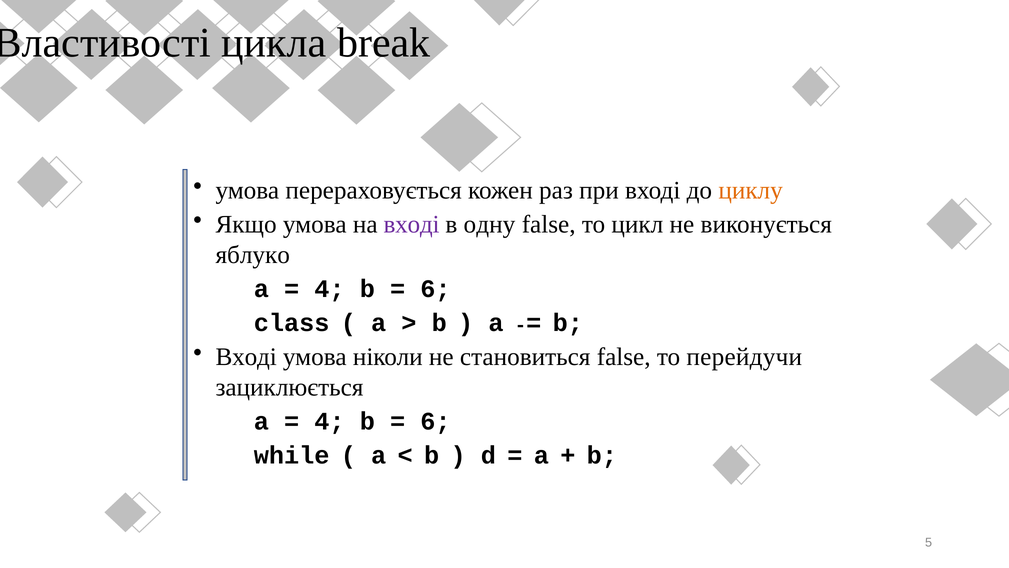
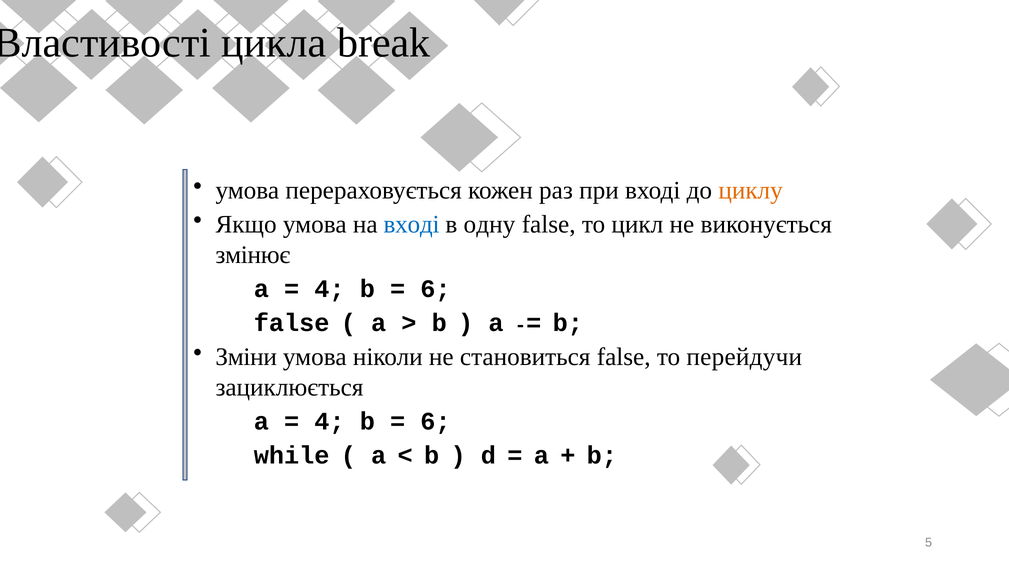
вході at (412, 224) colour: purple -> blue
яблуко: яблуко -> змінює
class at (292, 323): class -> false
Вході at (246, 357): Вході -> Зміни
